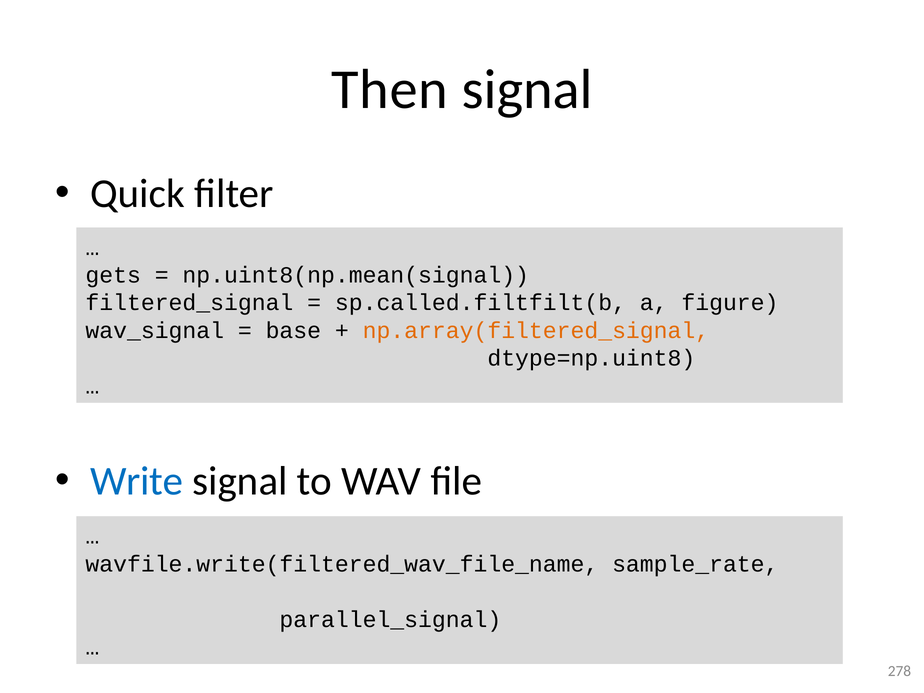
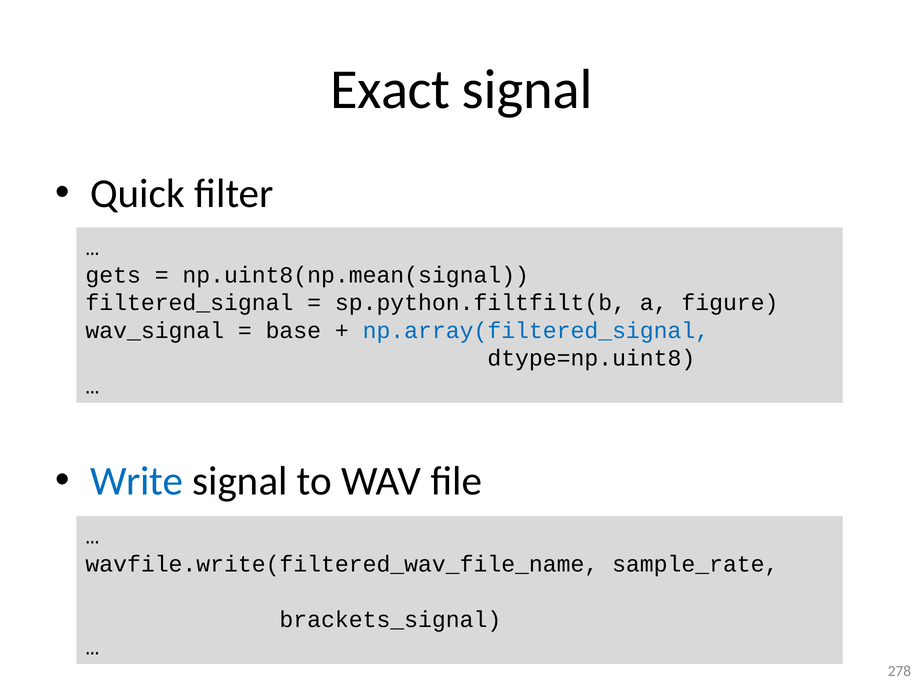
Then: Then -> Exact
sp.called.filtfilt(b: sp.called.filtfilt(b -> sp.python.filtfilt(b
np.array(filtered_signal colour: orange -> blue
parallel_signal: parallel_signal -> brackets_signal
